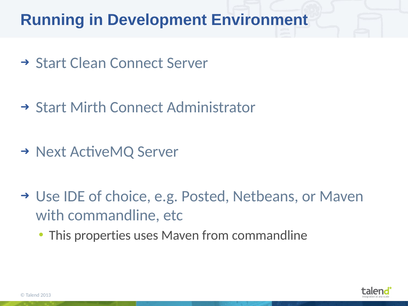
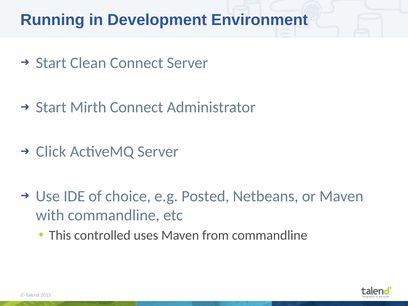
Next: Next -> Click
properties: properties -> controlled
